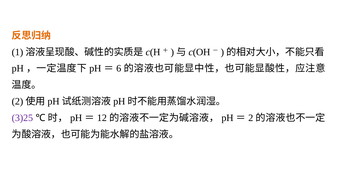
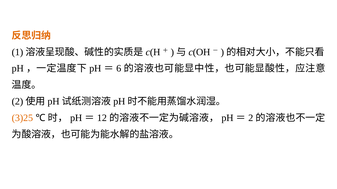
3)25 colour: purple -> orange
